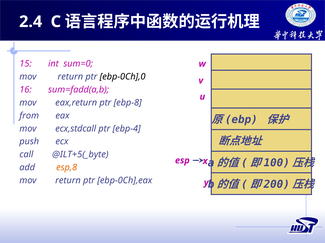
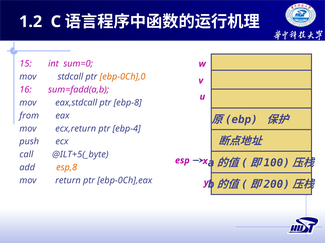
2.4: 2.4 -> 1.2
return at (70, 77): return -> stdcall
ebp-0Ch],0 colour: black -> orange
eax,return: eax,return -> eax,stdcall
ecx,stdcall: ecx,stdcall -> ecx,return
